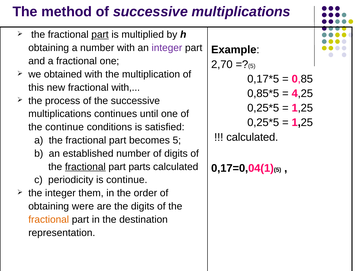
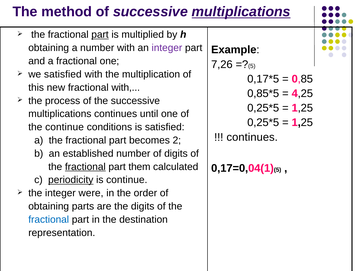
multiplications at (241, 12) underline: none -> present
2,70: 2,70 -> 7,26
we obtained: obtained -> satisfied
calculated at (252, 137): calculated -> continues
becomes 5: 5 -> 2
parts: parts -> them
periodicity underline: none -> present
them: them -> were
were: were -> parts
fractional at (49, 219) colour: orange -> blue
